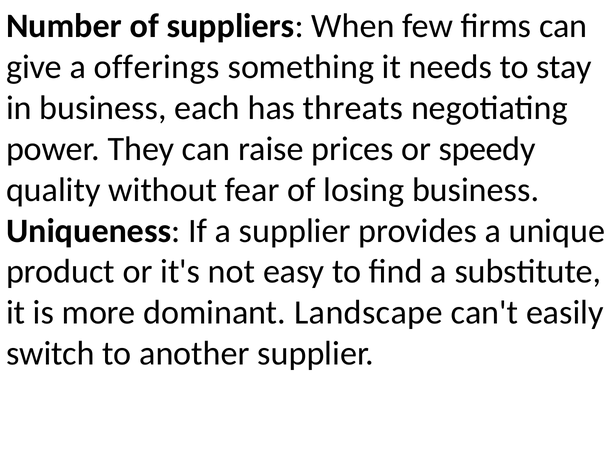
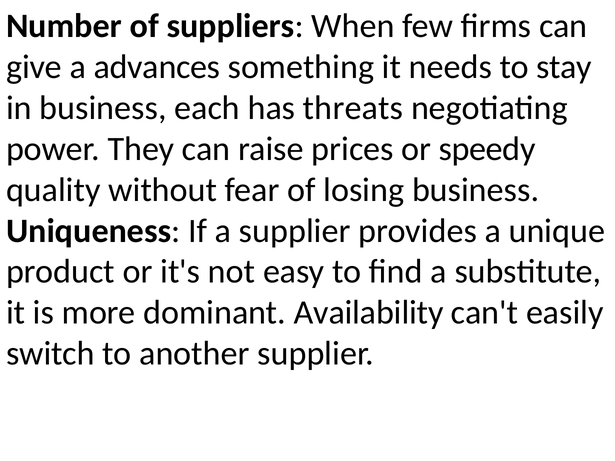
offerings: offerings -> advances
Landscape: Landscape -> Availability
